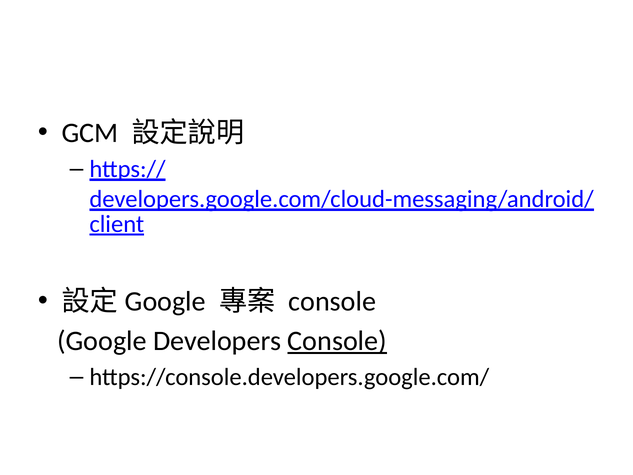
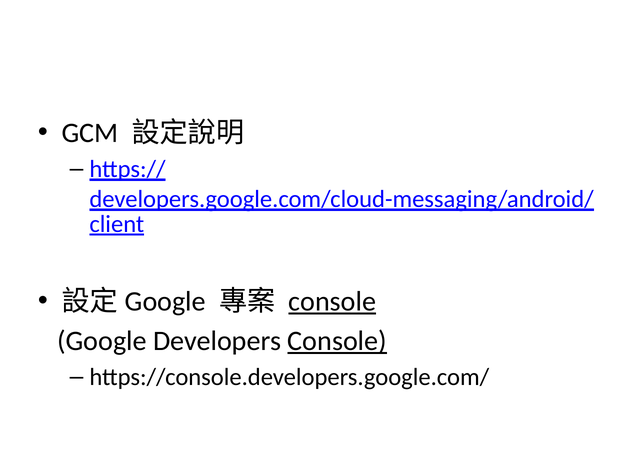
console at (332, 301) underline: none -> present
